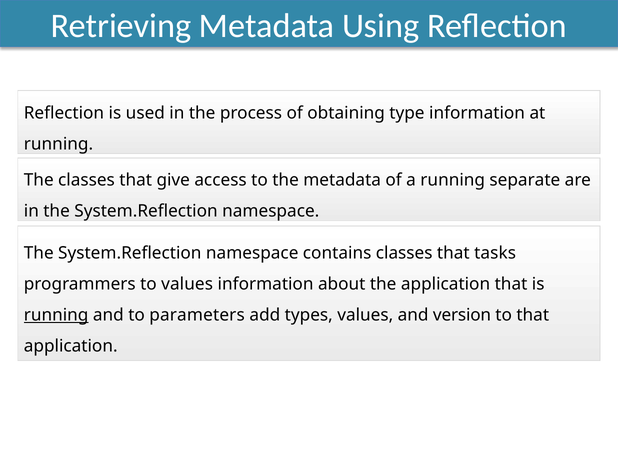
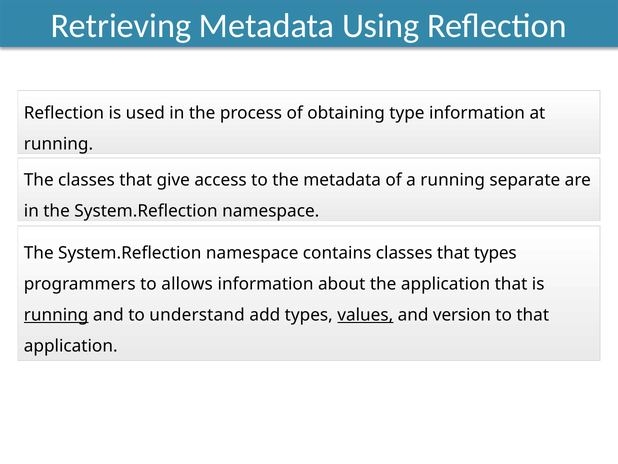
that tasks: tasks -> types
to values: values -> allows
parameters: parameters -> understand
values at (365, 315) underline: none -> present
